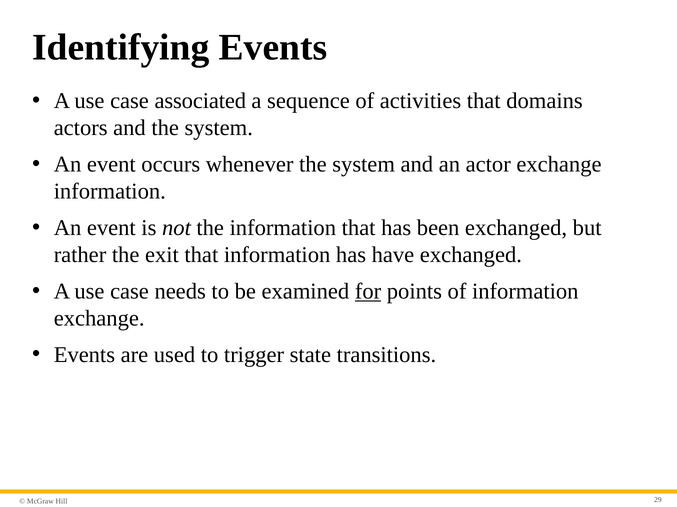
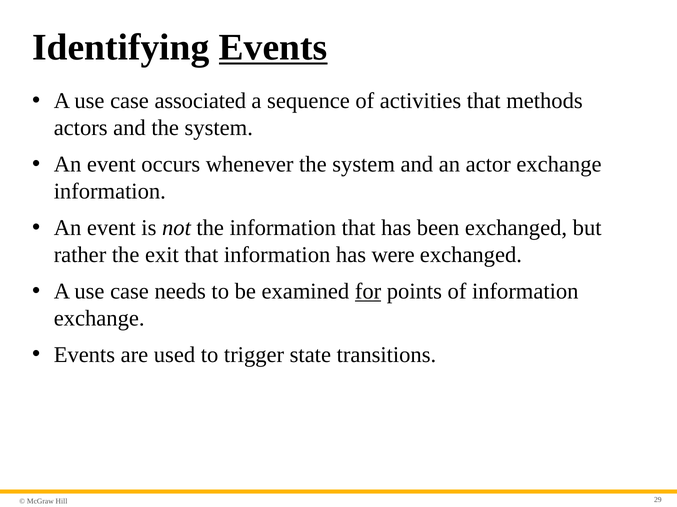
Events at (273, 47) underline: none -> present
domains: domains -> methods
have: have -> were
